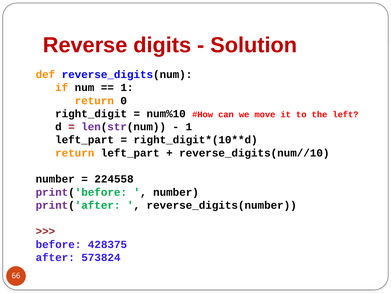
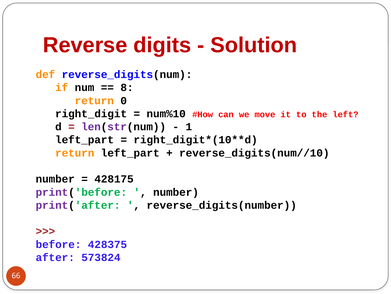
1 at (127, 87): 1 -> 8
224558: 224558 -> 428175
